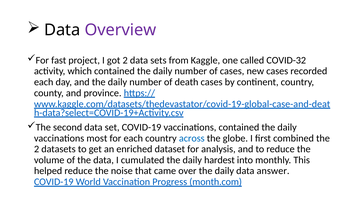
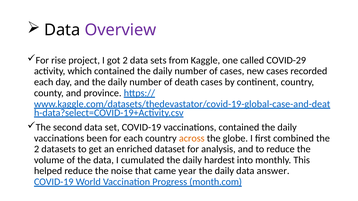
fast: fast -> rise
COVID-32: COVID-32 -> COVID-29
most: most -> been
across colour: blue -> orange
over: over -> year
